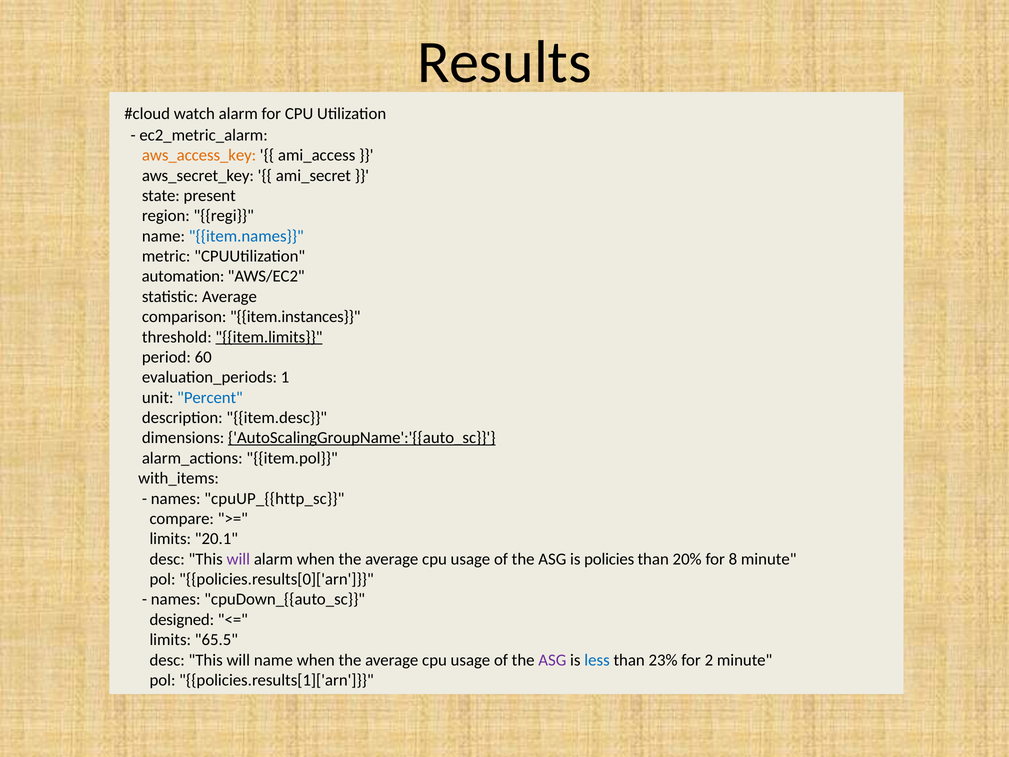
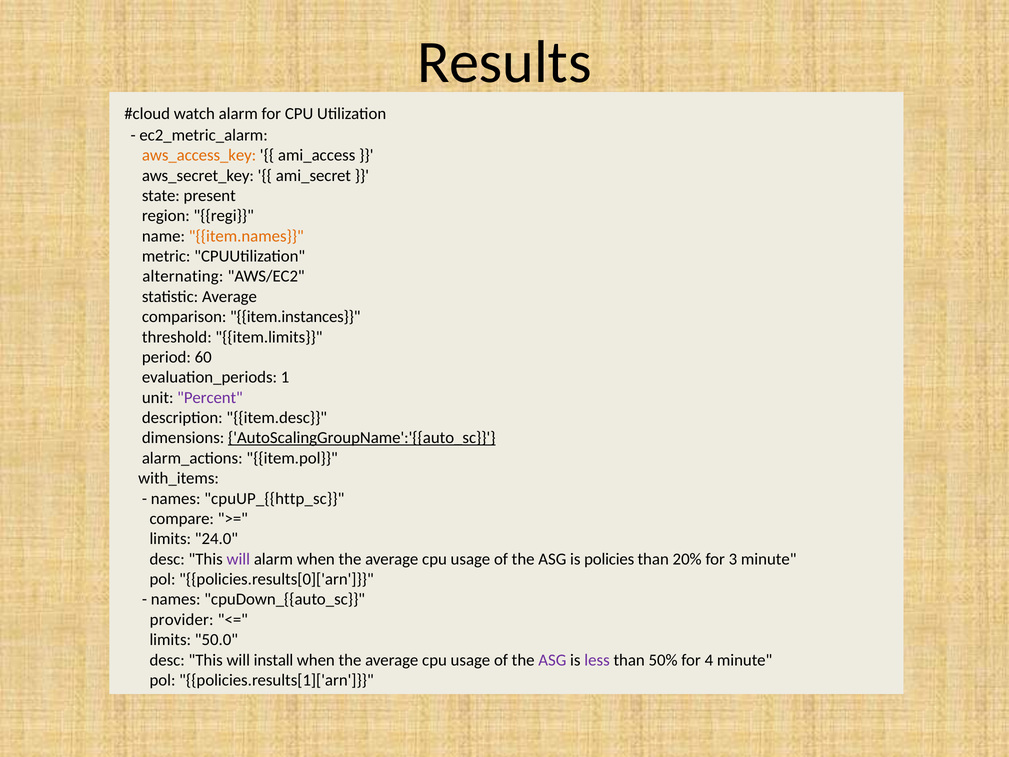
item.names colour: blue -> orange
automation: automation -> alternating
item.limits underline: present -> none
Percent colour: blue -> purple
20.1: 20.1 -> 24.0
8: 8 -> 3
designed: designed -> provider
65.5: 65.5 -> 50.0
will name: name -> install
less colour: blue -> purple
23%: 23% -> 50%
2: 2 -> 4
